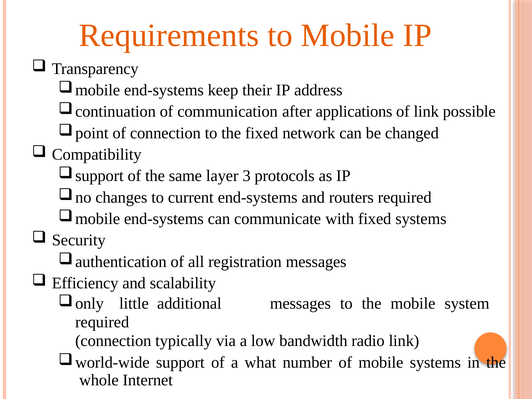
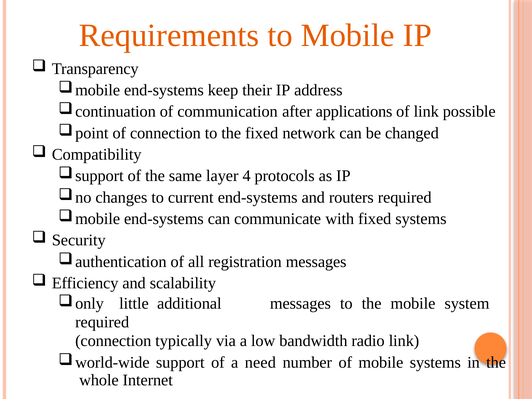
3: 3 -> 4
what: what -> need
